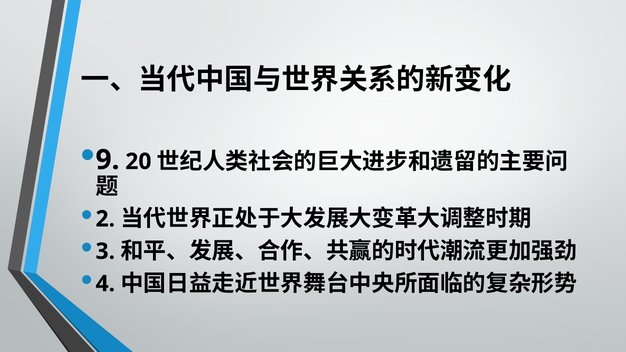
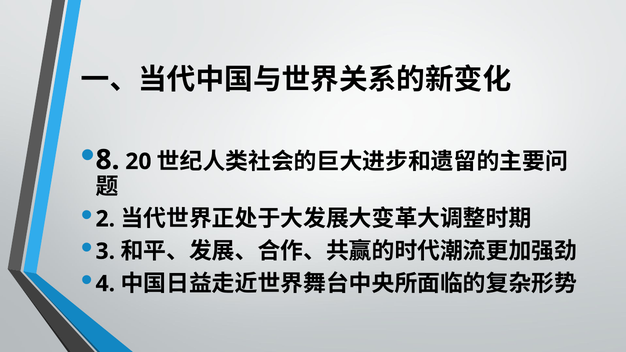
9: 9 -> 8
